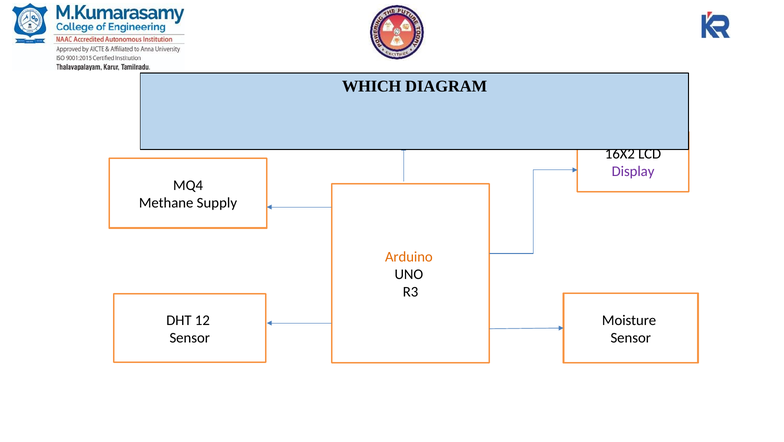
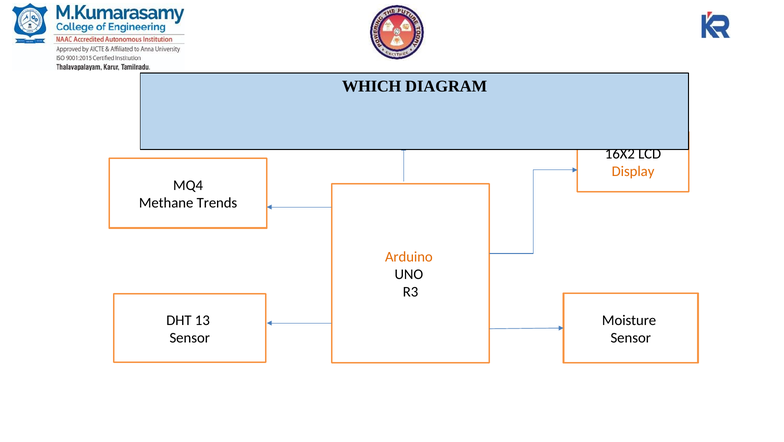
Display colour: purple -> orange
Methane Supply: Supply -> Trends
12: 12 -> 13
